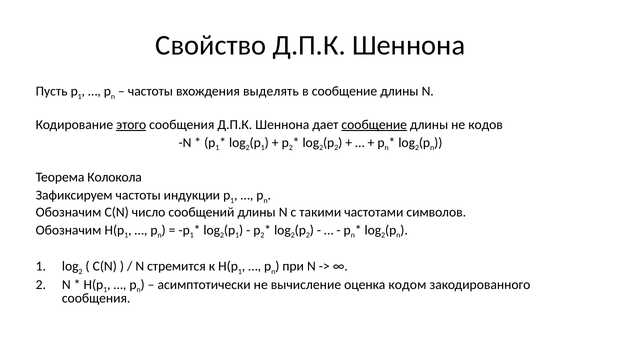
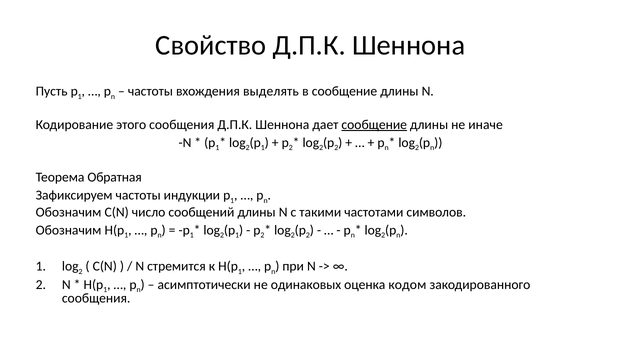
этого underline: present -> none
кодов: кодов -> иначе
Колокола: Колокола -> Обратная
вычисление: вычисление -> одинаковых
